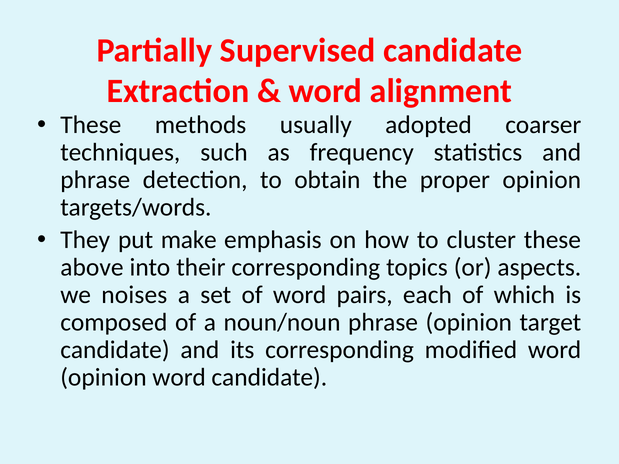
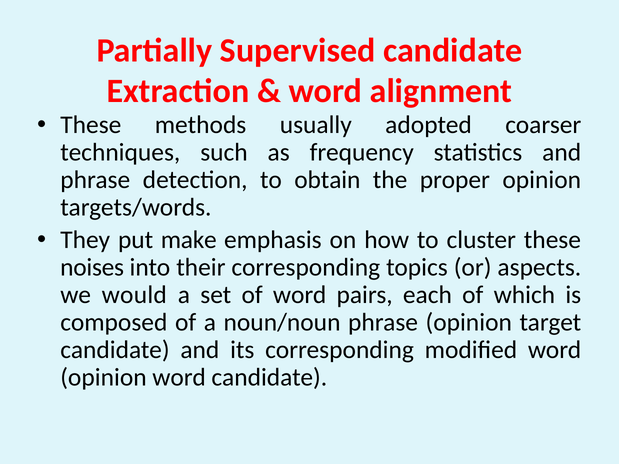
above: above -> noises
noises: noises -> would
